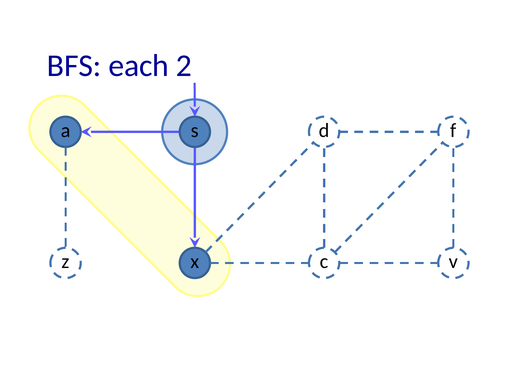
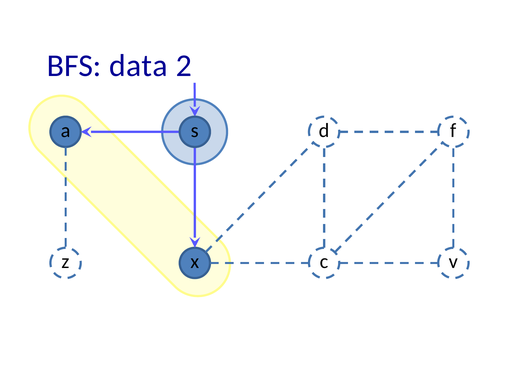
each: each -> data
